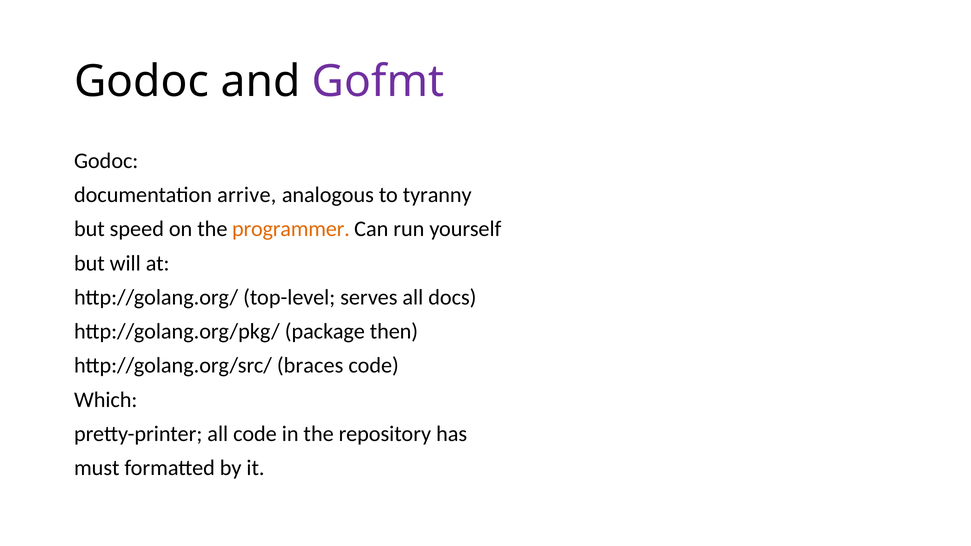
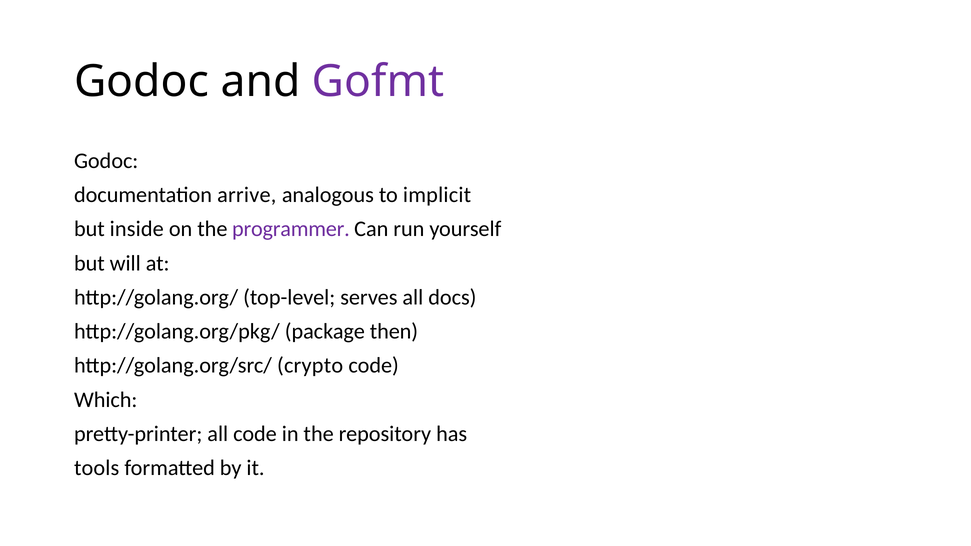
tyranny: tyranny -> implicit
speed: speed -> inside
programmer colour: orange -> purple
braces: braces -> crypto
must: must -> tools
